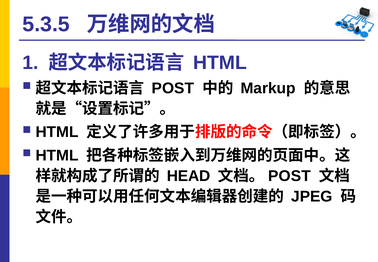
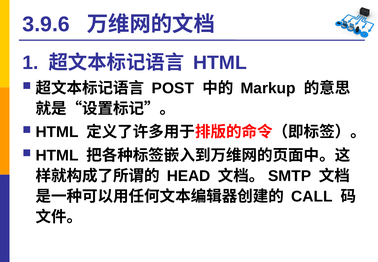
5.3.5: 5.3.5 -> 3.9.6
POST at (290, 176): POST -> SMTP
JPEG: JPEG -> CALL
